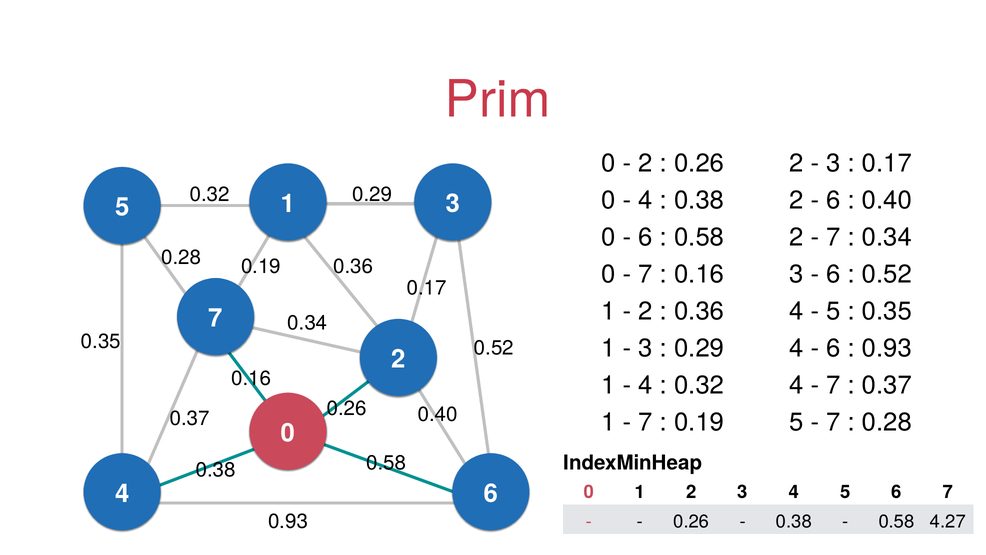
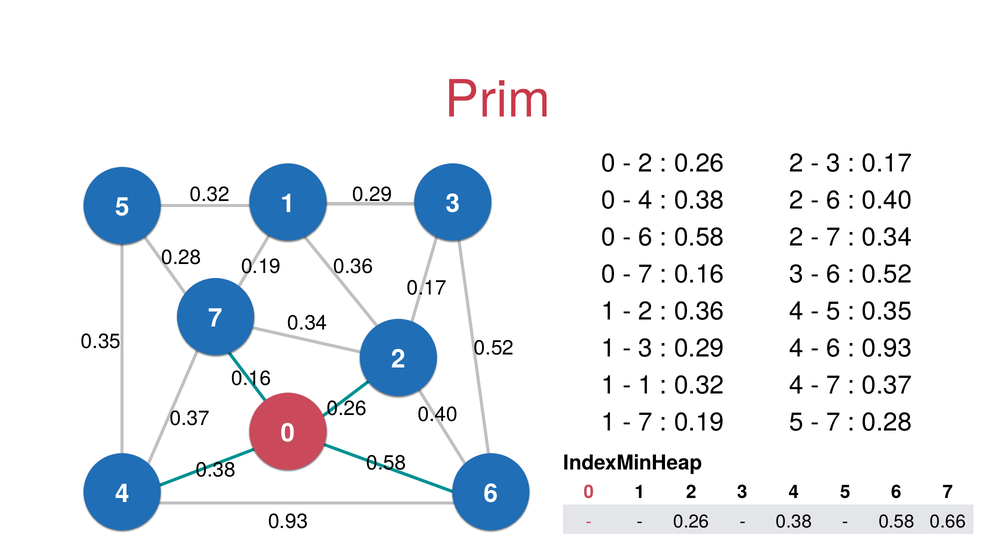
4 at (646, 385): 4 -> 1
4.27: 4.27 -> 0.66
